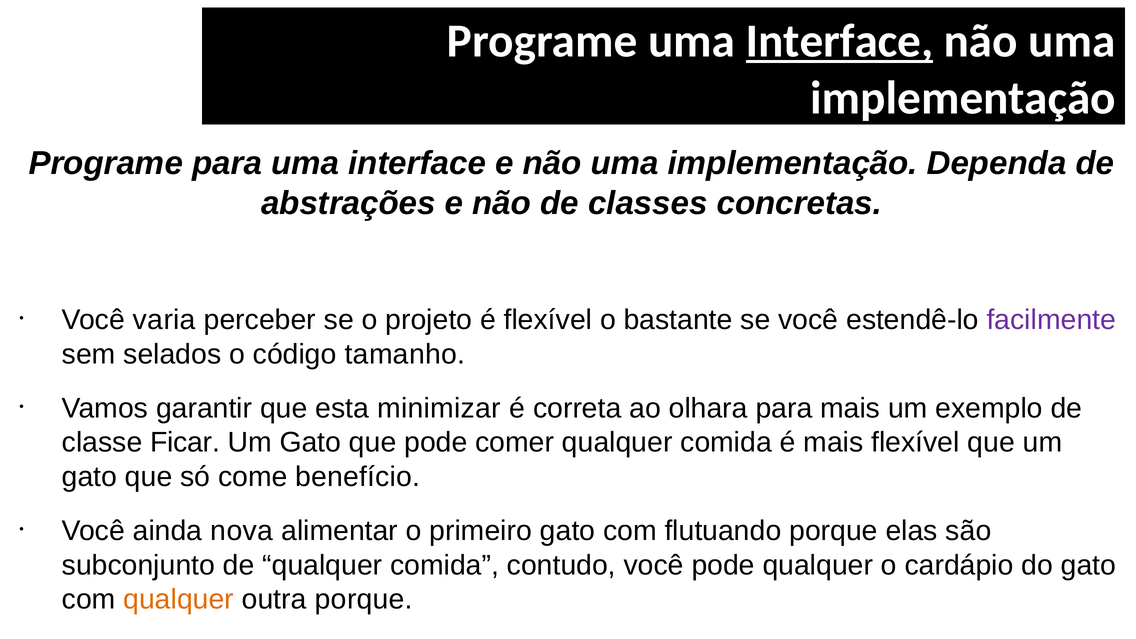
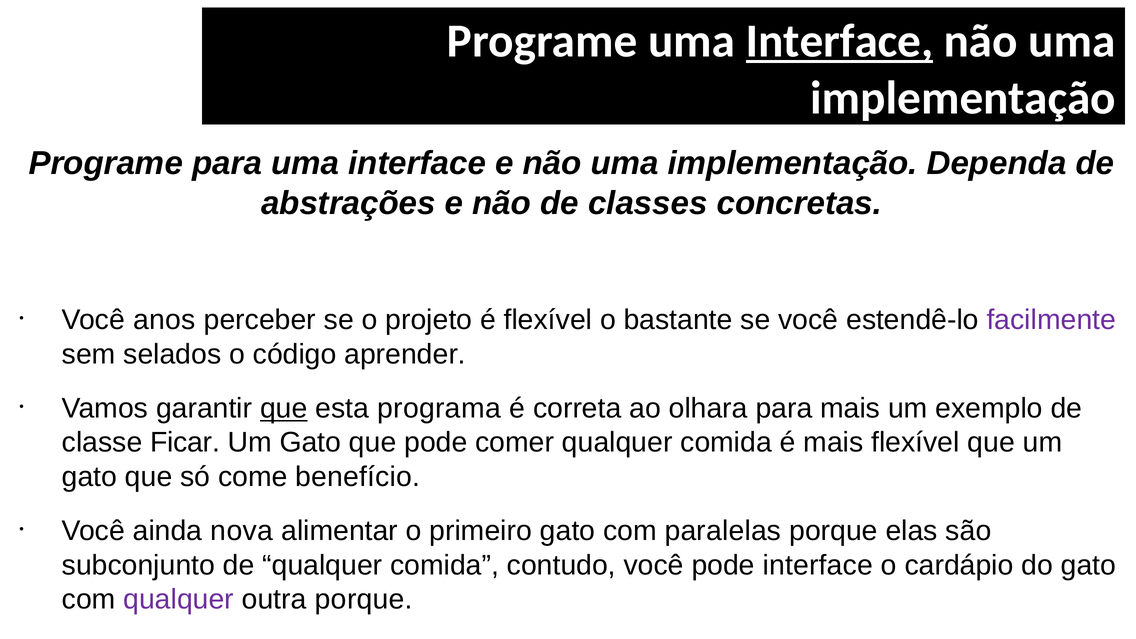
varia: varia -> anos
tamanho: tamanho -> aprender
que at (284, 409) underline: none -> present
minimizar: minimizar -> programa
flutuando: flutuando -> paralelas
pode qualquer: qualquer -> interface
qualquer at (179, 599) colour: orange -> purple
